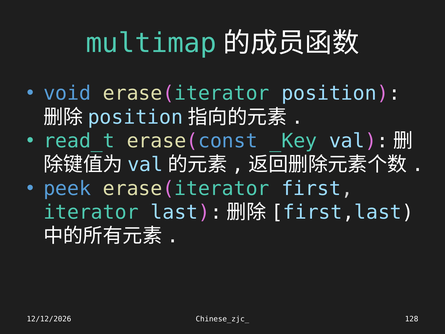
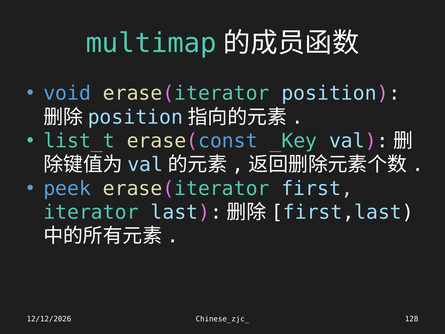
read_t: read_t -> list_t
